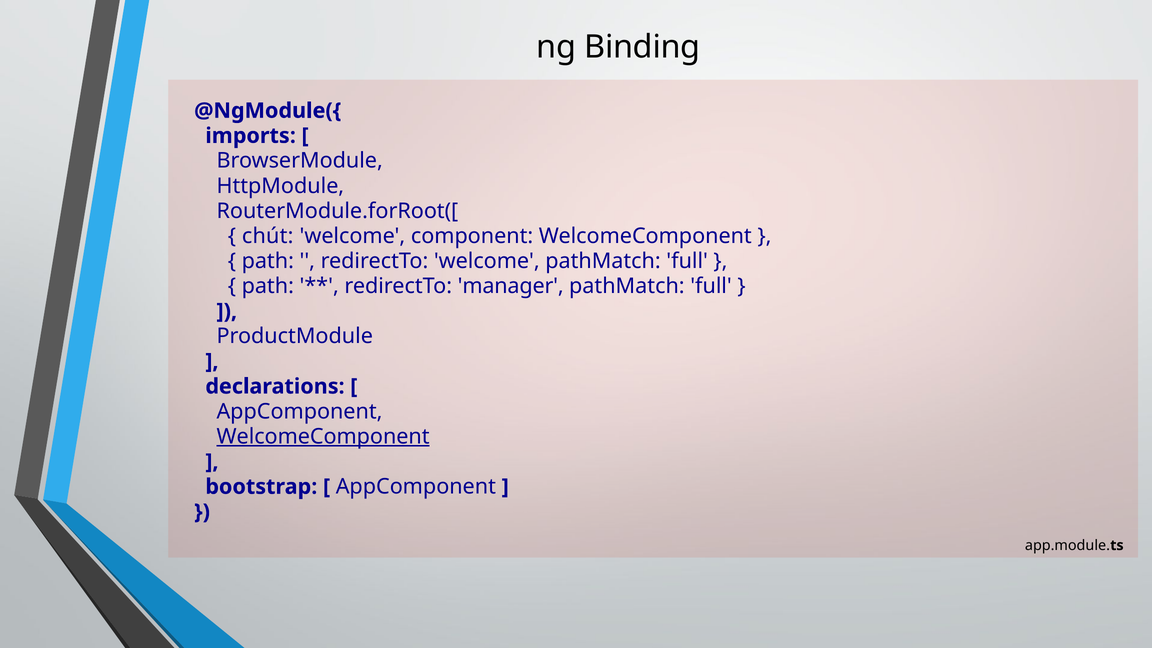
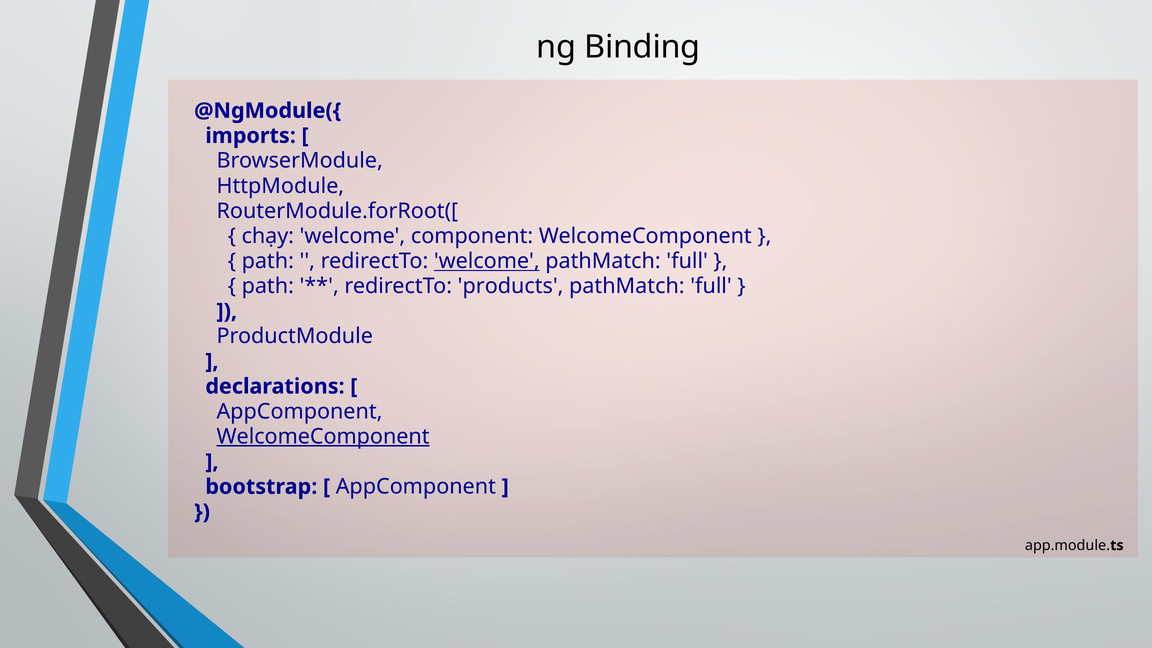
chút: chút -> chạy
welcome at (487, 261) underline: none -> present
manager: manager -> products
